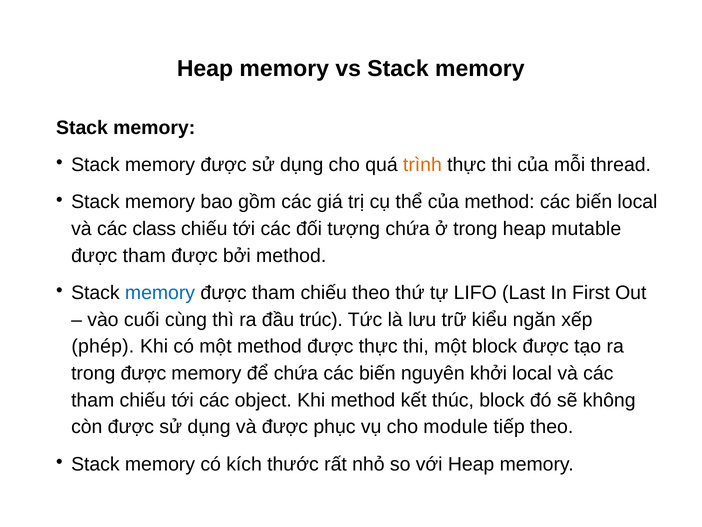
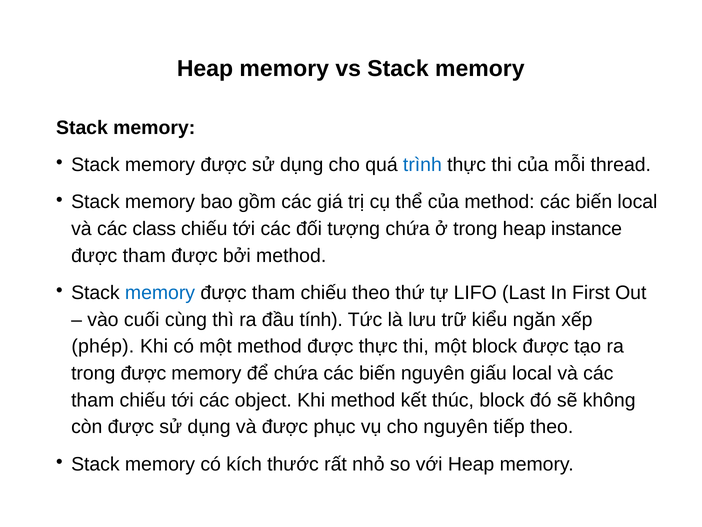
trình colour: orange -> blue
mutable: mutable -> instance
trúc: trúc -> tính
khởi: khởi -> giấu
cho module: module -> nguyên
